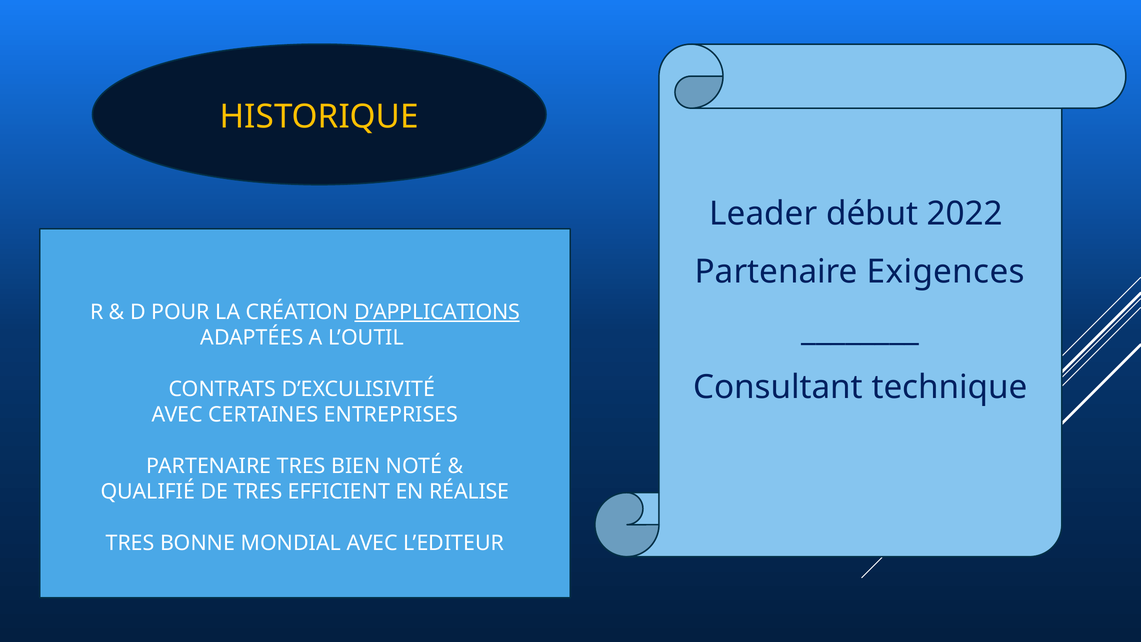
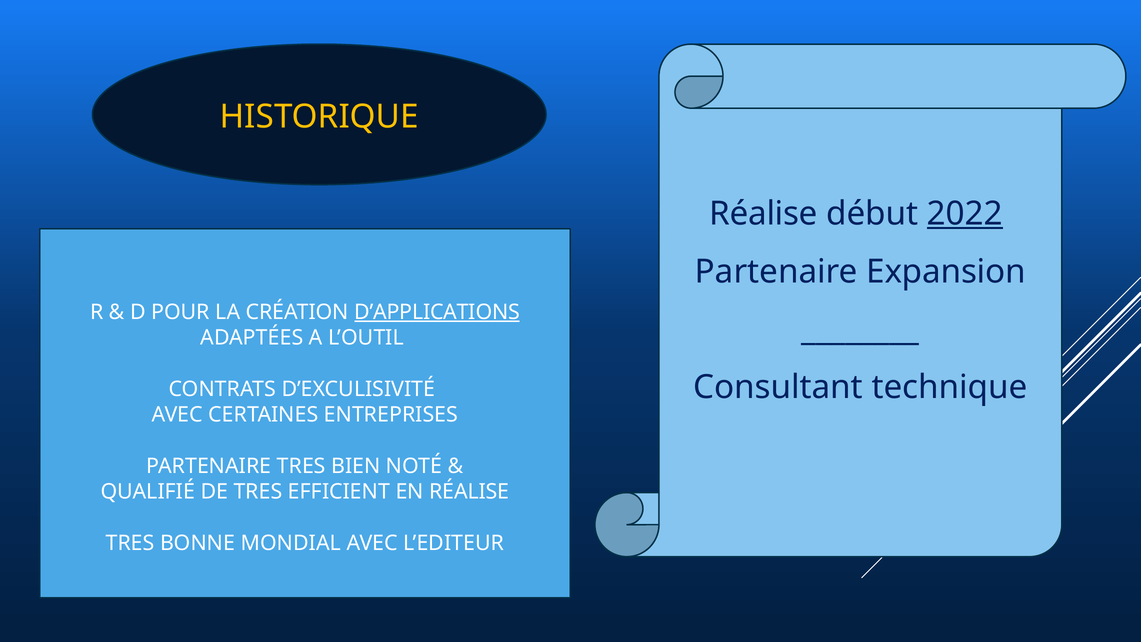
Leader at (763, 214): Leader -> Réalise
2022 underline: none -> present
Exigences: Exigences -> Expansion
